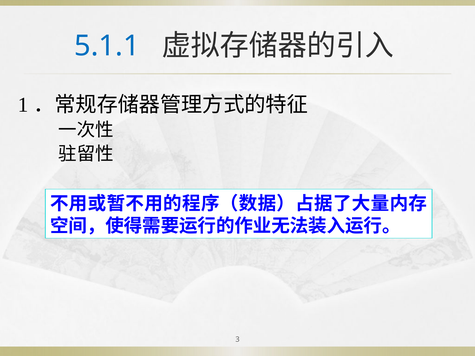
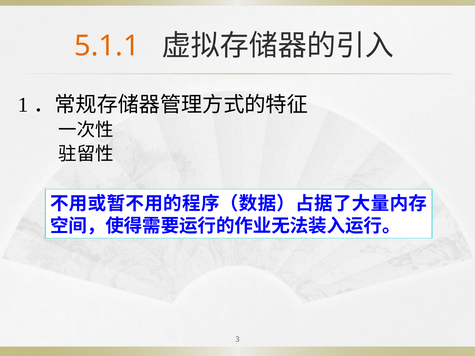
5.1.1 colour: blue -> orange
